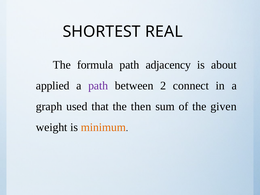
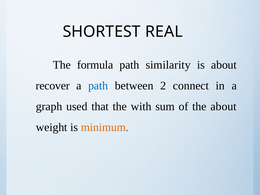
adjacency: adjacency -> similarity
applied: applied -> recover
path at (98, 86) colour: purple -> blue
then: then -> with
the given: given -> about
